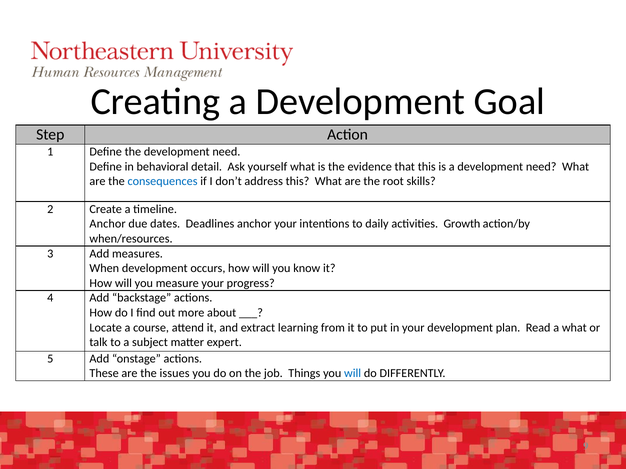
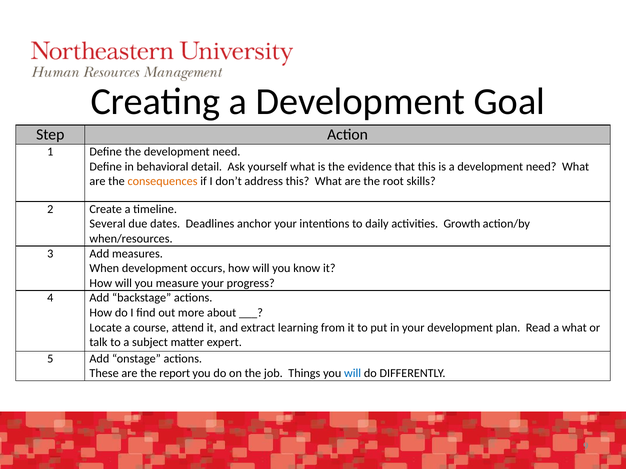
consequences colour: blue -> orange
Anchor at (108, 224): Anchor -> Several
issues: issues -> report
